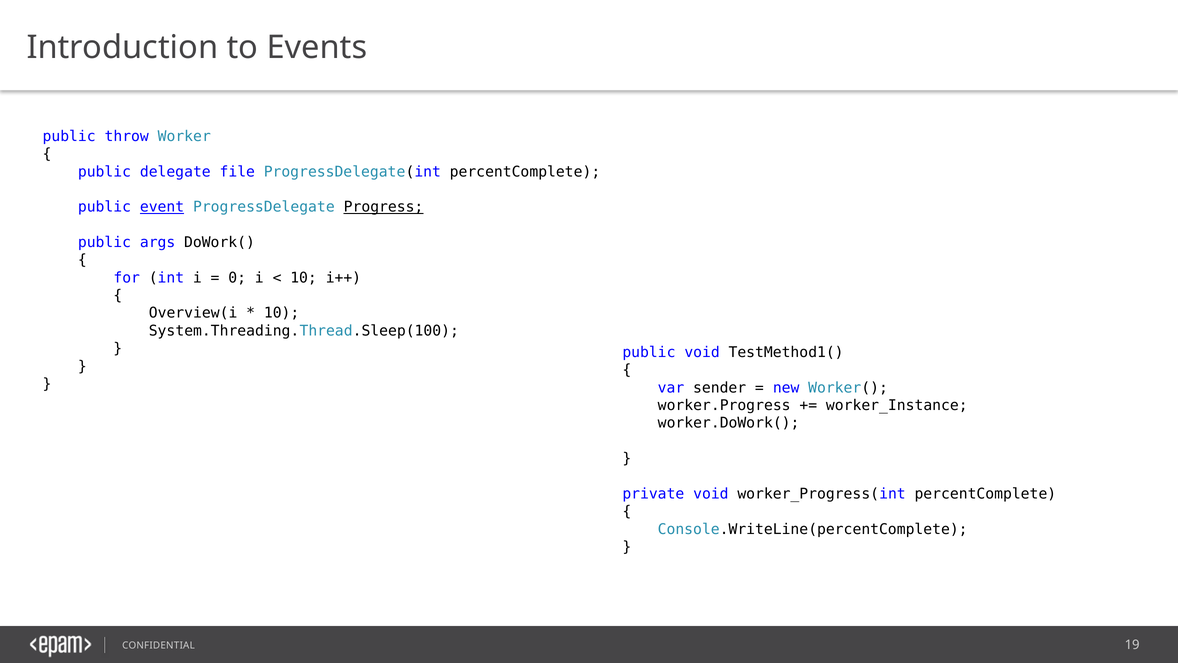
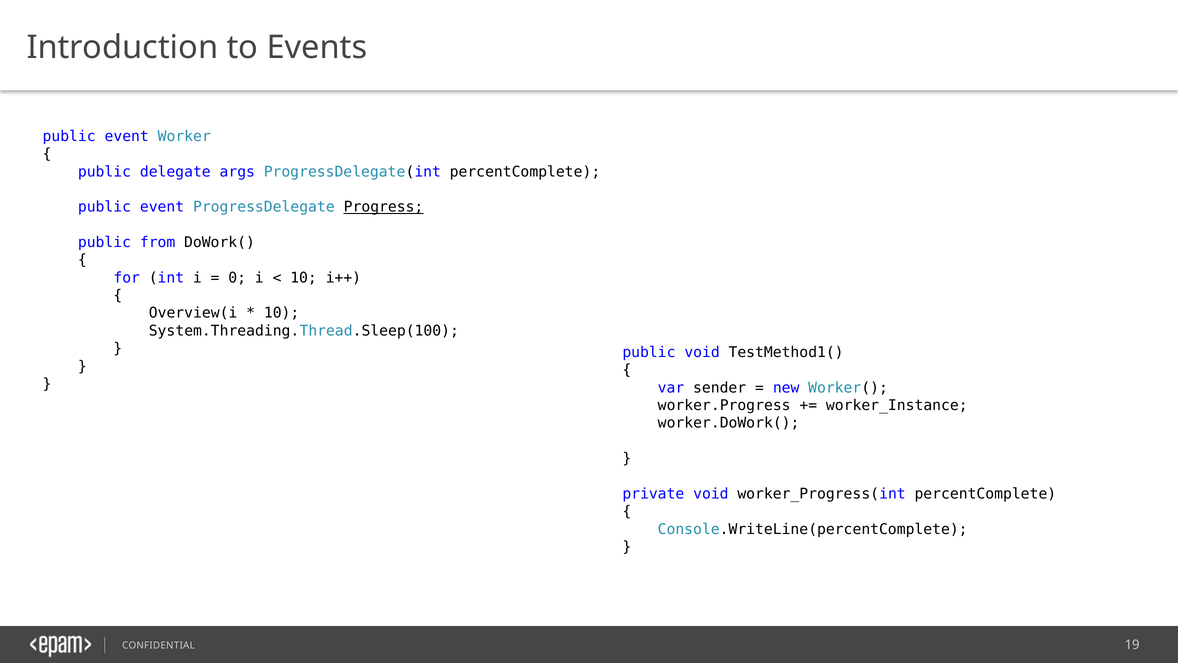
throw at (127, 136): throw -> event
file: file -> args
event at (162, 207) underline: present -> none
args: args -> from
